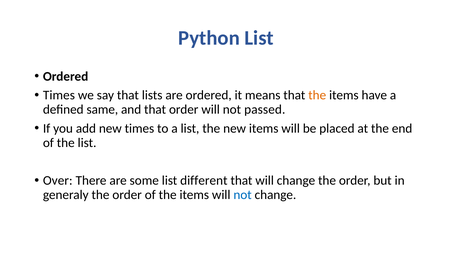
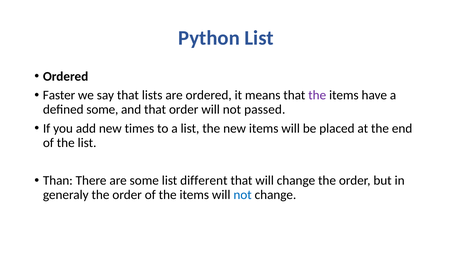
Times at (59, 95): Times -> Faster
the at (317, 95) colour: orange -> purple
defined same: same -> some
Over: Over -> Than
